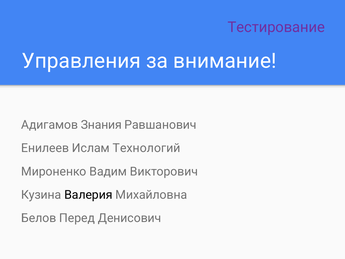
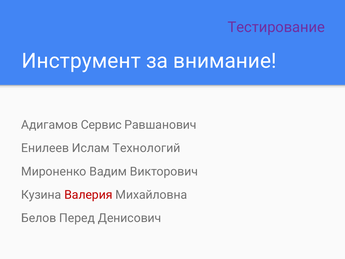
Управления: Управления -> Инструмент
Знания: Знания -> Сервис
Валерия colour: black -> red
